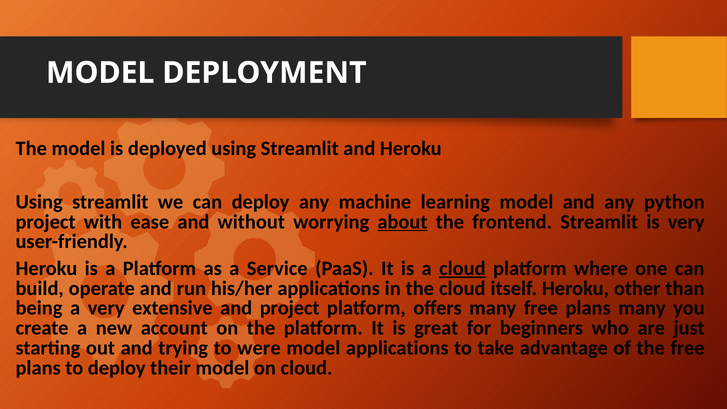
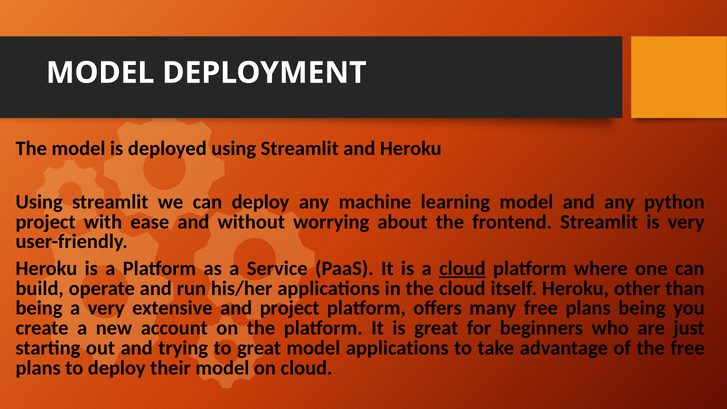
about underline: present -> none
plans many: many -> being
to were: were -> great
